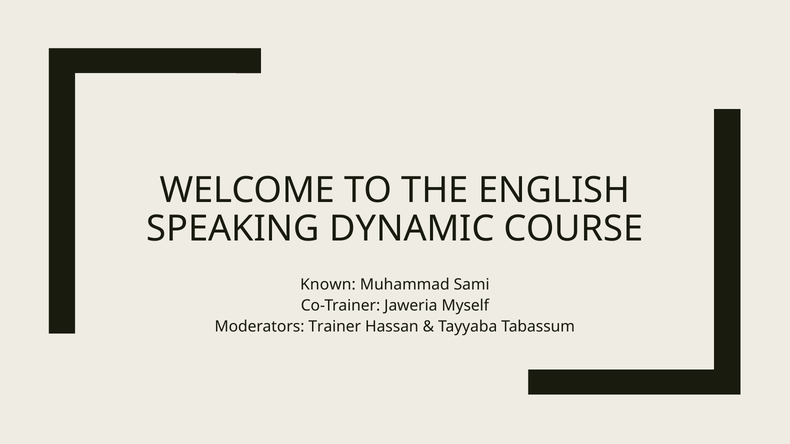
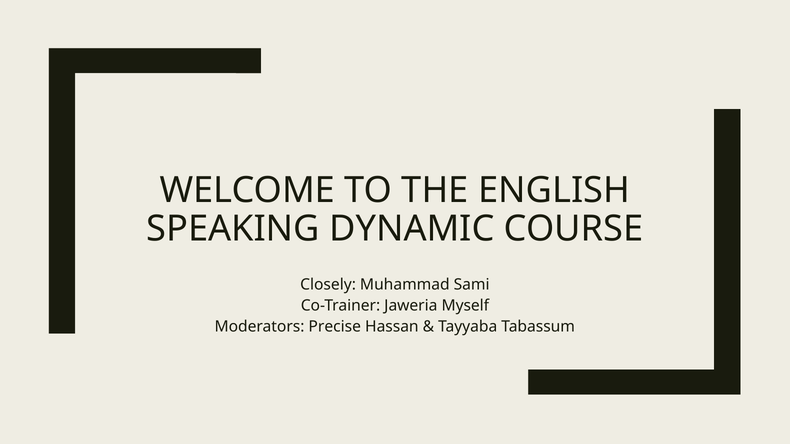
Known: Known -> Closely
Trainer: Trainer -> Precise
